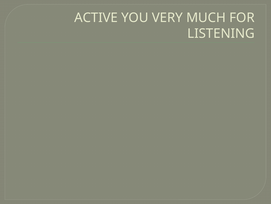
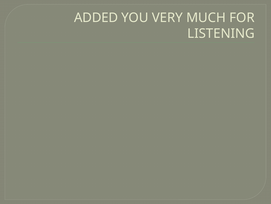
ACTIVE: ACTIVE -> ADDED
